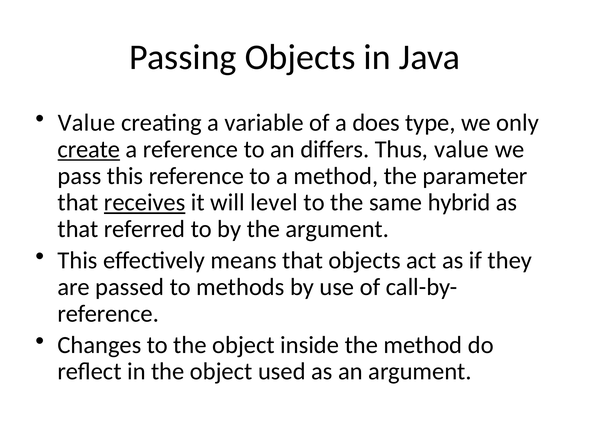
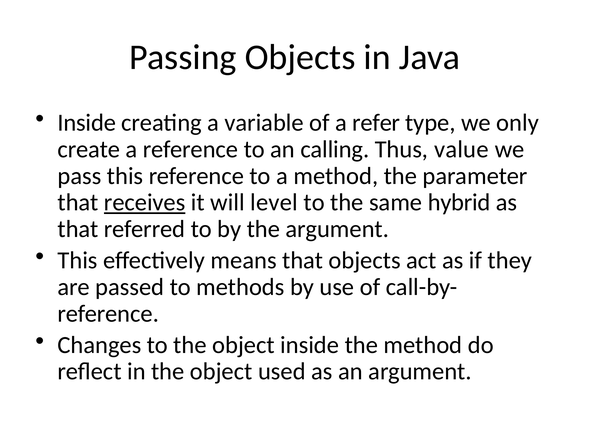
Value at (86, 123): Value -> Inside
does: does -> refer
create underline: present -> none
differs: differs -> calling
